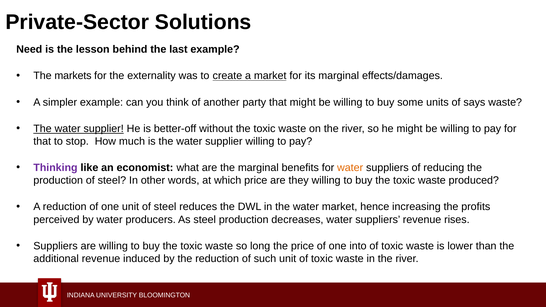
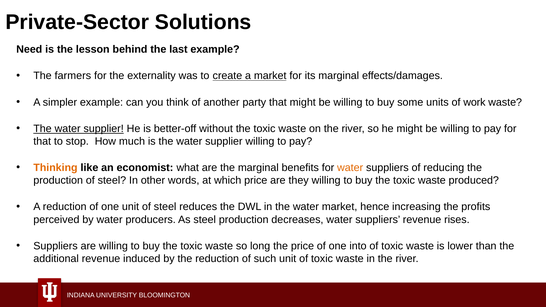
markets: markets -> farmers
says: says -> work
Thinking colour: purple -> orange
